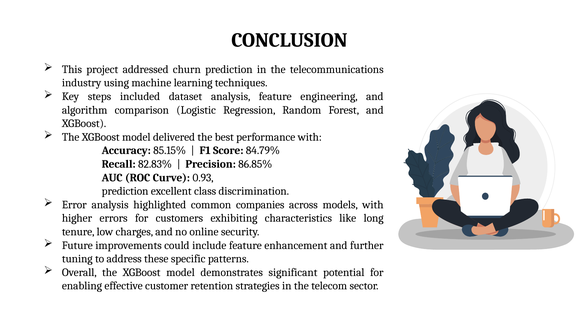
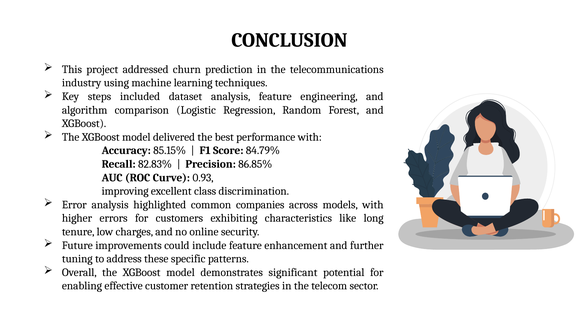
prediction at (125, 191): prediction -> improving
